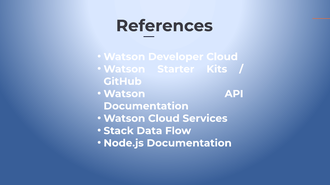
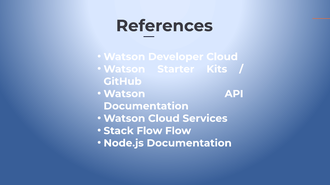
Stack Data: Data -> Flow
